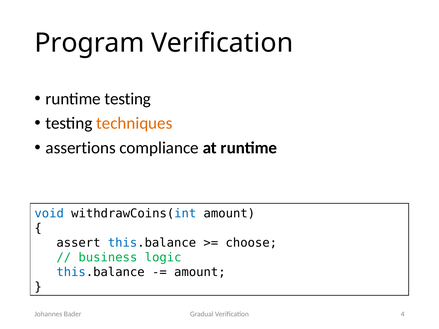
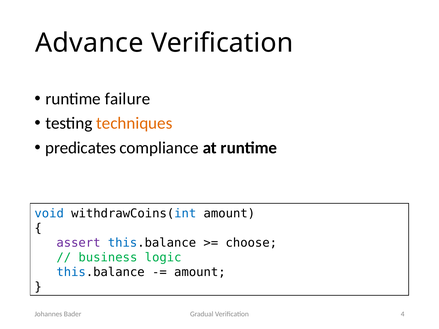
Program: Program -> Advance
runtime testing: testing -> failure
assertions: assertions -> predicates
assert colour: black -> purple
